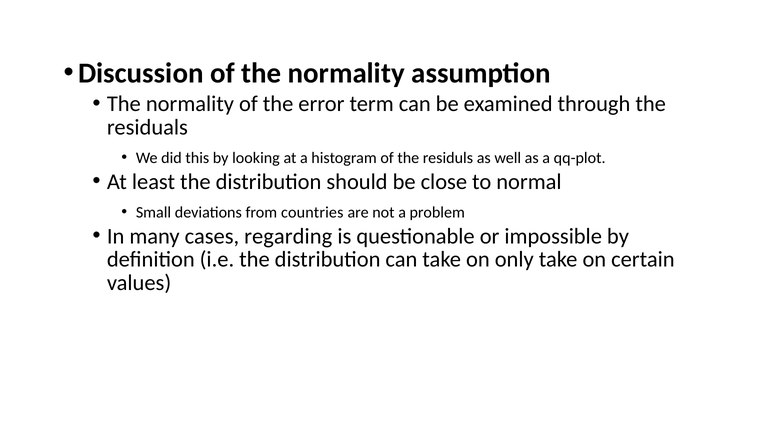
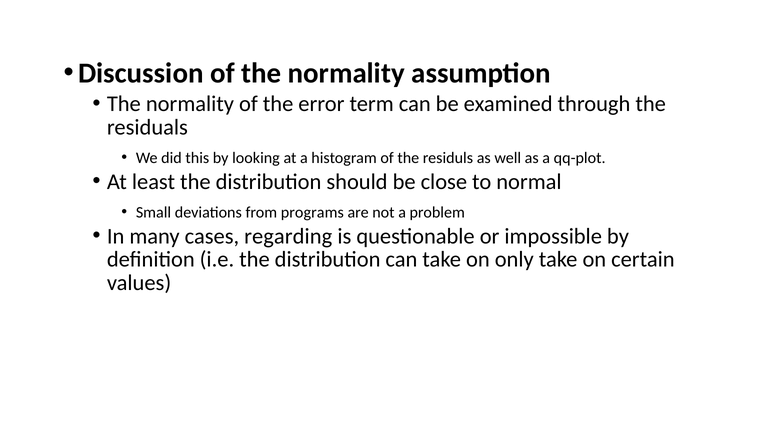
countries: countries -> programs
